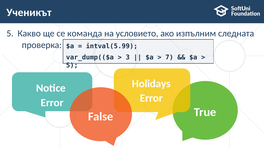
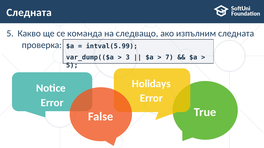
Ученикът at (29, 13): Ученикът -> Следната
условието: условието -> следващо
